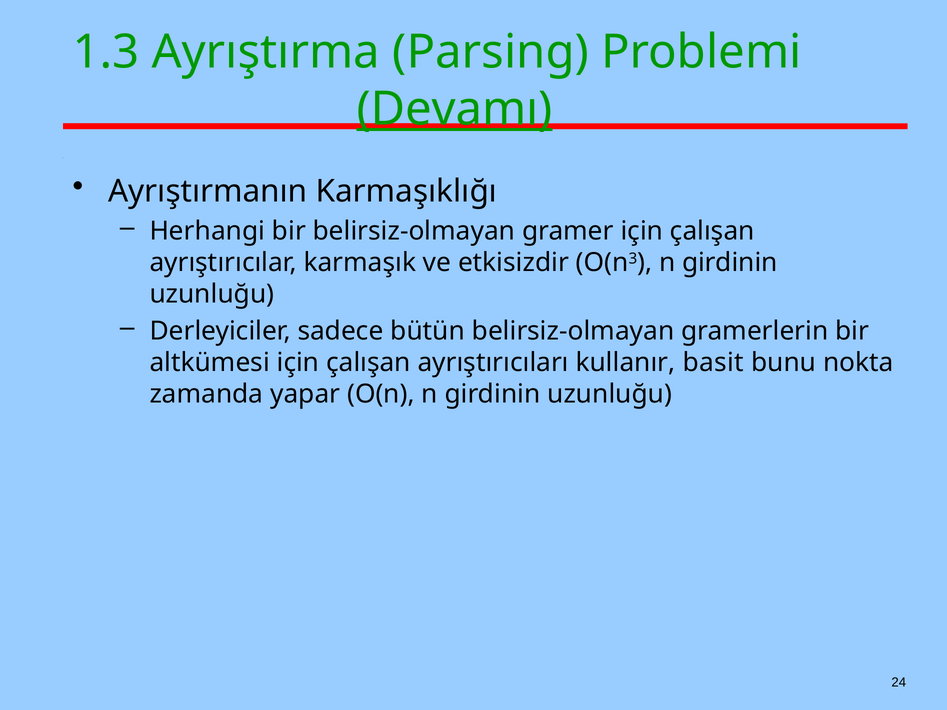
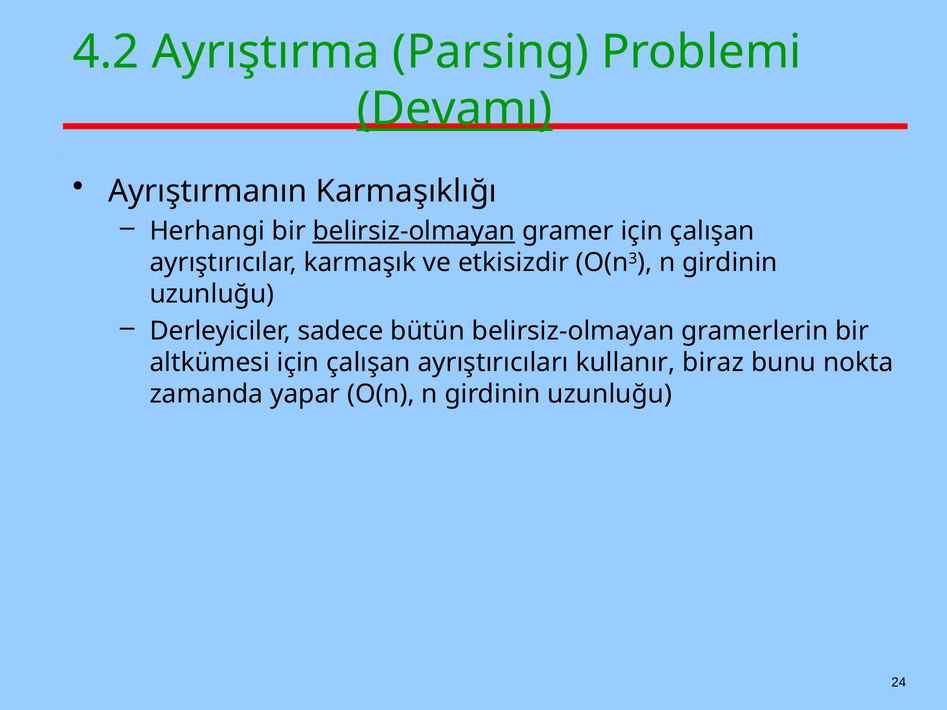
1.3: 1.3 -> 4.2
belirsiz-olmayan at (414, 231) underline: none -> present
basit: basit -> biraz
